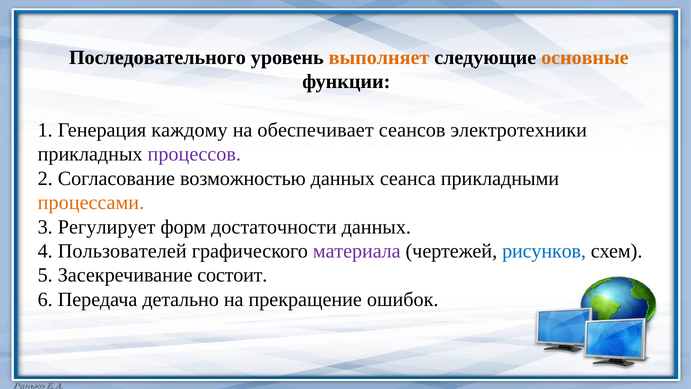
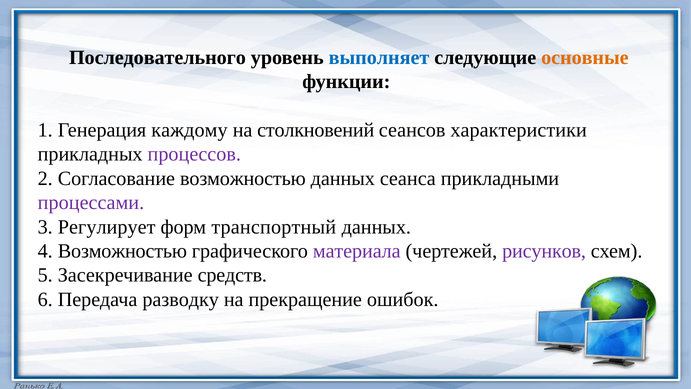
выполняет colour: orange -> blue
обеспечивает: обеспечивает -> столкновений
электротехники: электротехники -> характеристики
процессами colour: orange -> purple
достаточности: достаточности -> транспортный
4 Пользователей: Пользователей -> Возможностью
рисунков colour: blue -> purple
состоит: состоит -> средств
детально: детально -> разводку
